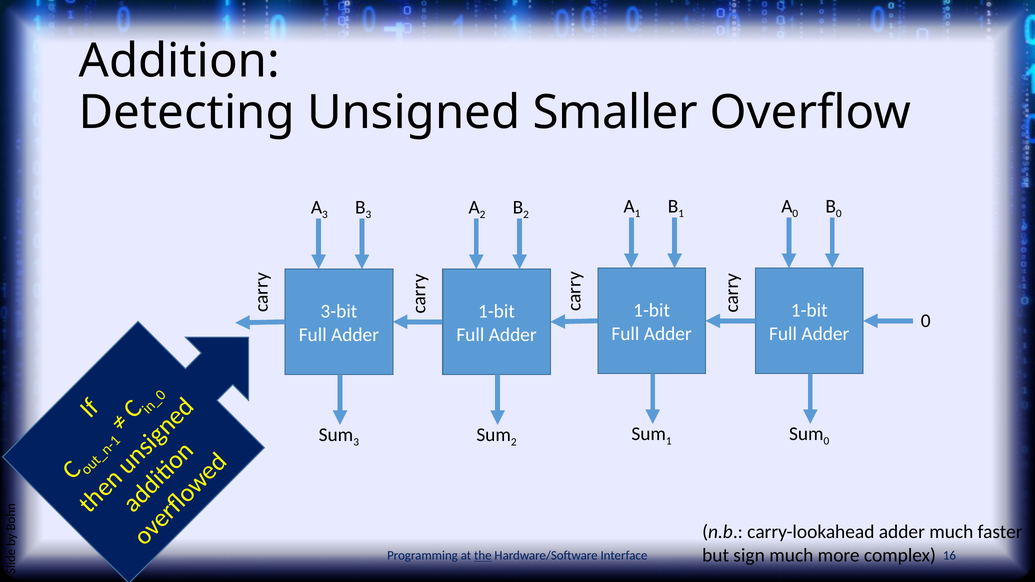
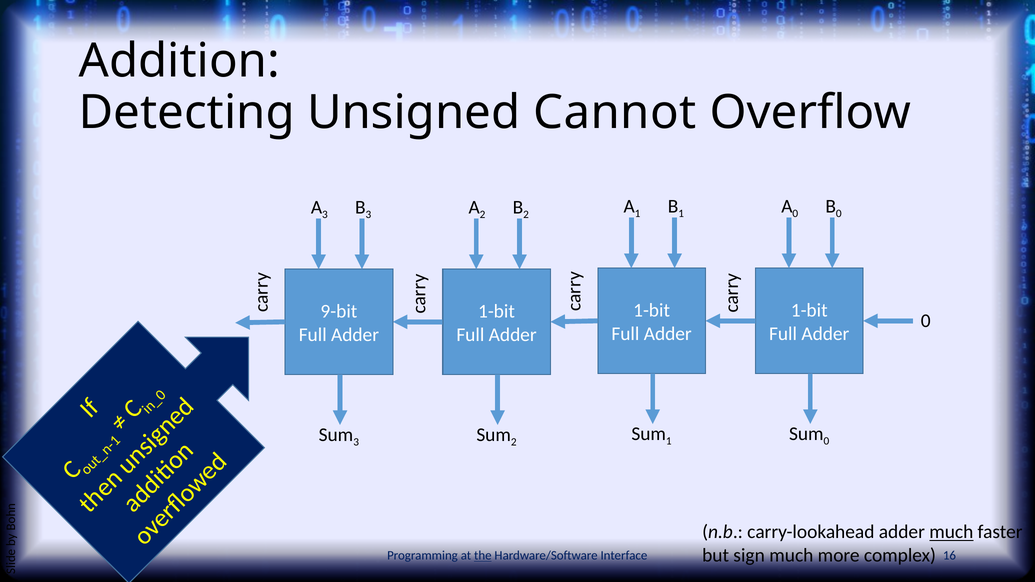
Smaller: Smaller -> Cannot
3-bit: 3-bit -> 9-bit
much at (951, 532) underline: none -> present
